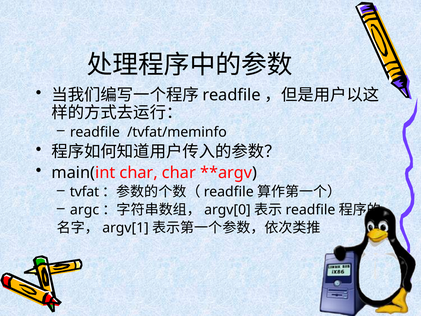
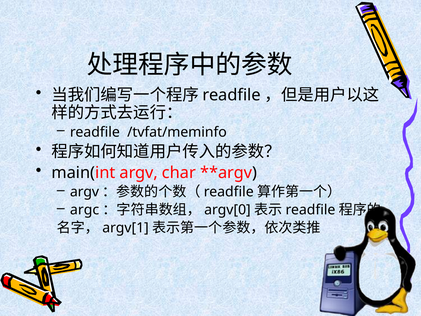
main(int char: char -> argv
tvfat at (84, 192): tvfat -> argv
